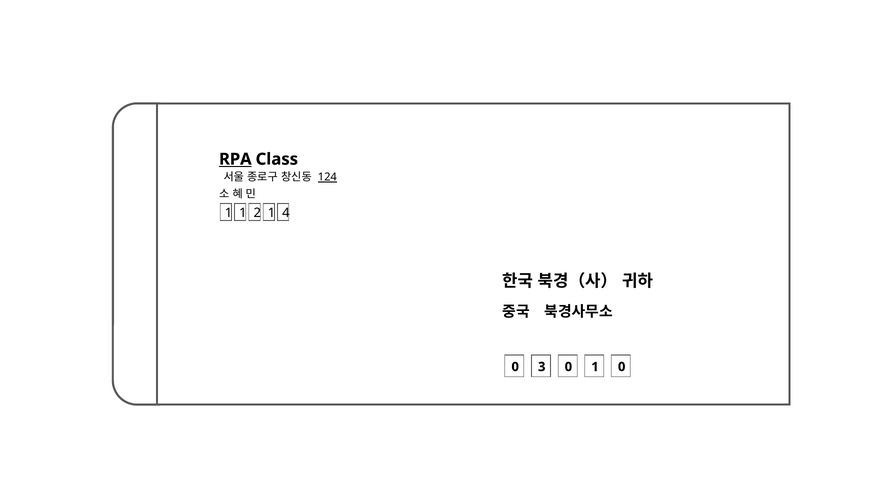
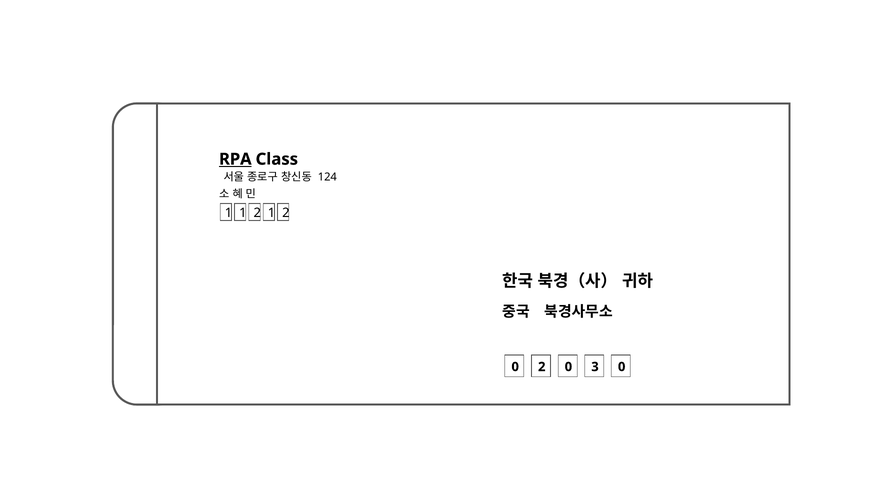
124 underline: present -> none
2 1 4: 4 -> 2
0 3: 3 -> 2
0 1: 1 -> 3
